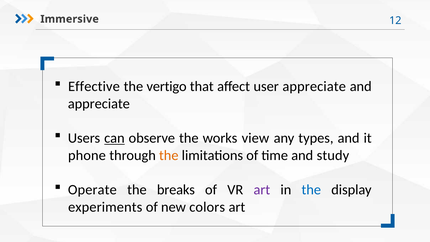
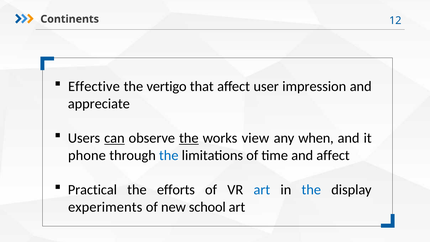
Immersive: Immersive -> Continents
user appreciate: appreciate -> impression
the at (189, 138) underline: none -> present
types: types -> when
the at (169, 155) colour: orange -> blue
and study: study -> affect
Operate: Operate -> Practical
breaks: breaks -> efforts
art at (262, 190) colour: purple -> blue
colors: colors -> school
